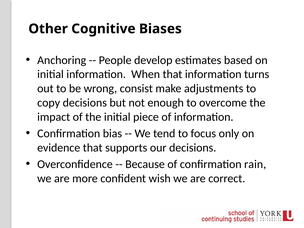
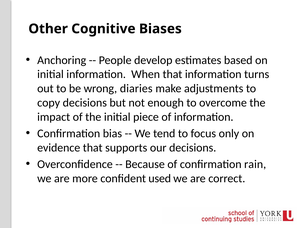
consist: consist -> diaries
wish: wish -> used
